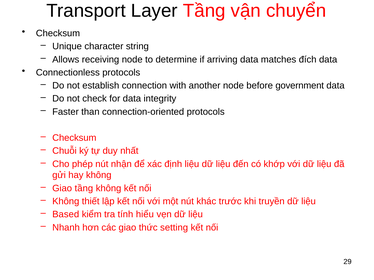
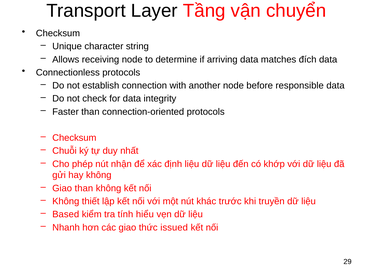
government: government -> responsible
Giao tầng: tầng -> than
setting: setting -> issued
